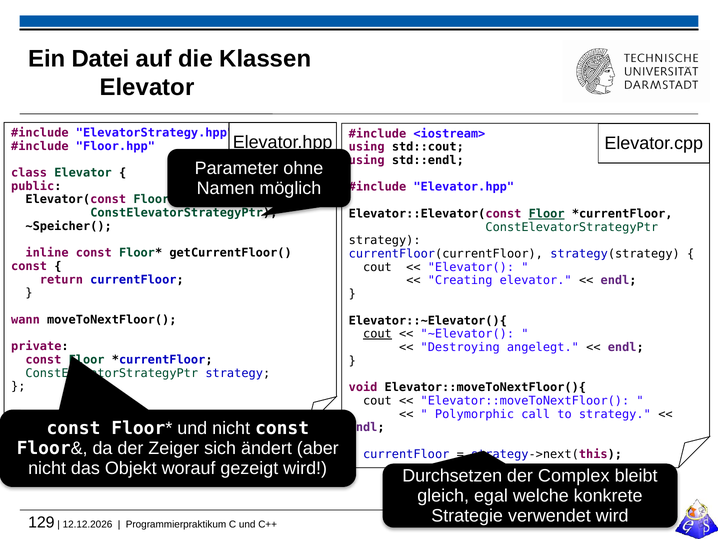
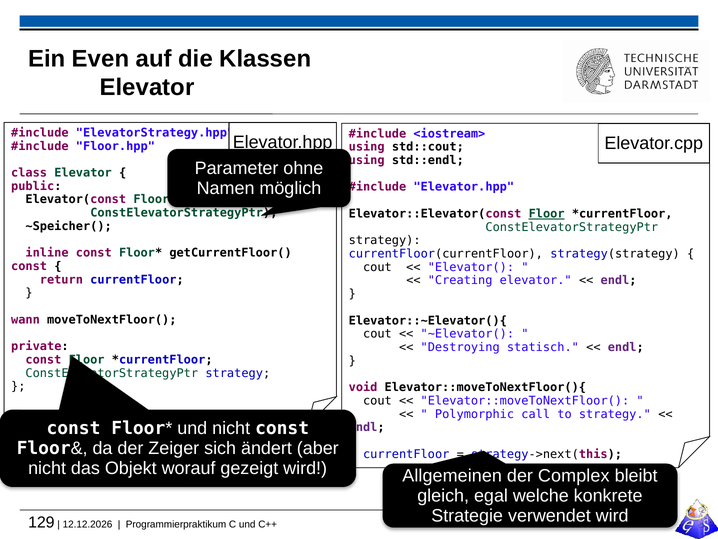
Datei: Datei -> Even
cout at (377, 334) underline: present -> none
angelegt: angelegt -> statisch
Durchsetzen: Durchsetzen -> Allgemeinen
